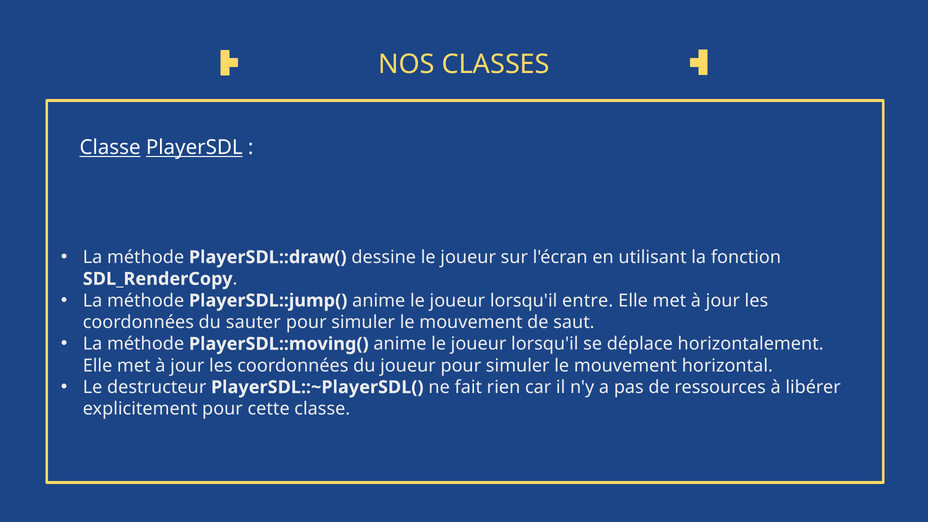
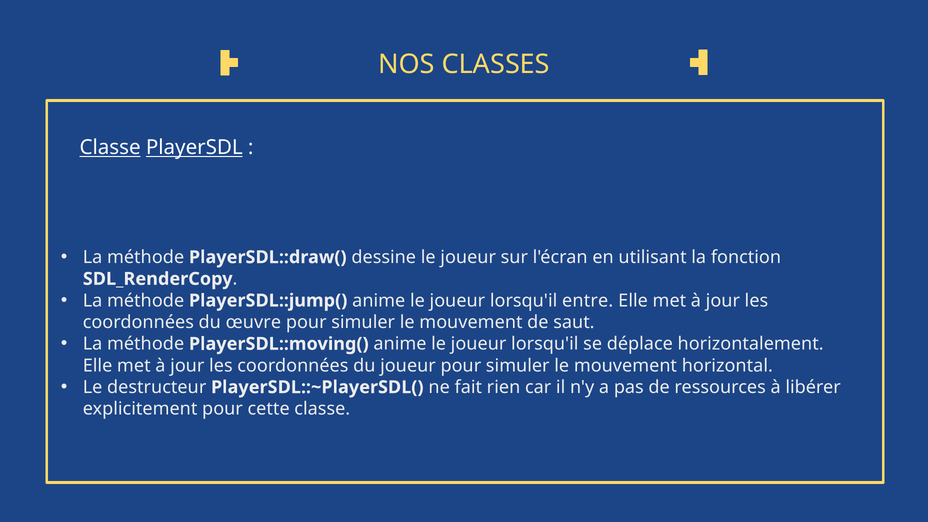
sauter: sauter -> œuvre
